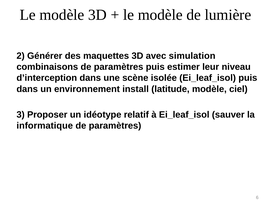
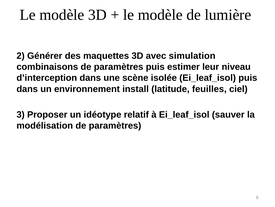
latitude modèle: modèle -> feuilles
informatique: informatique -> modélisation
